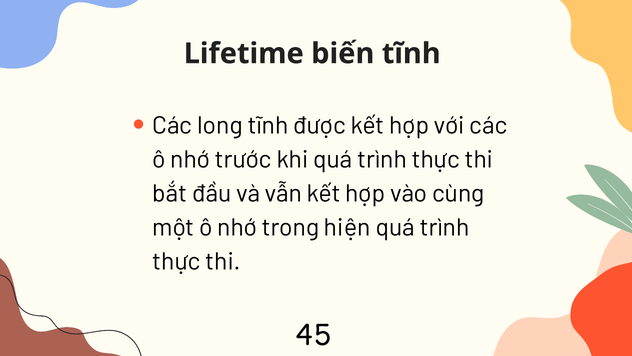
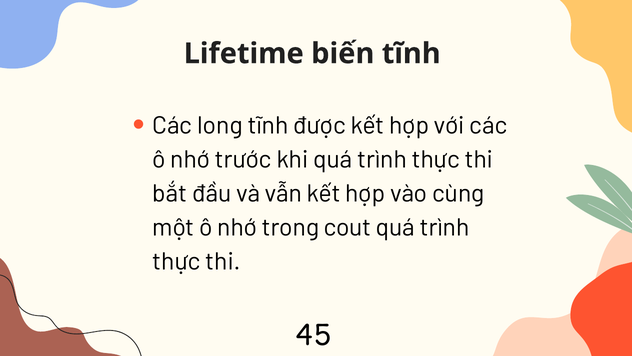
hiện: hiện -> cout
